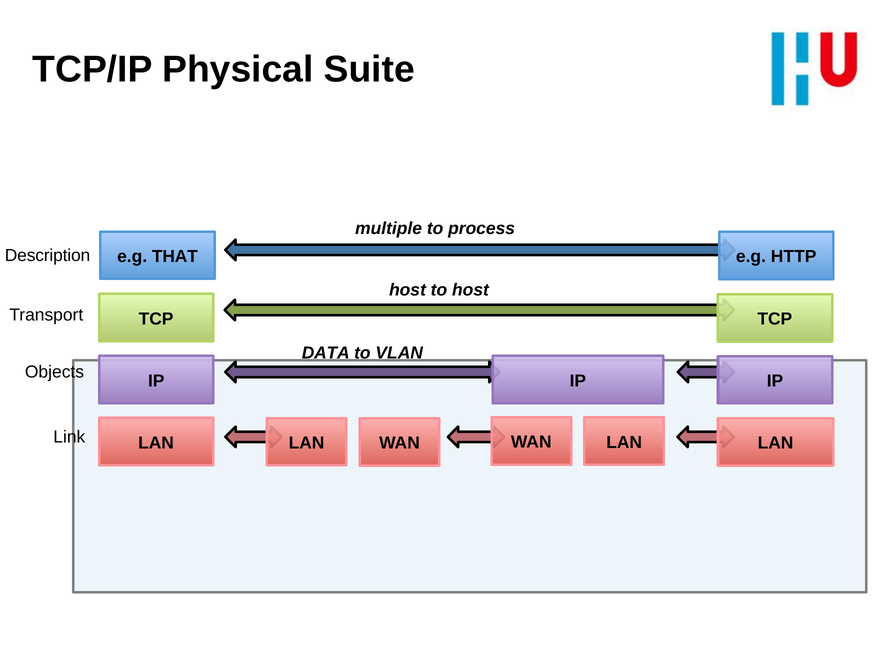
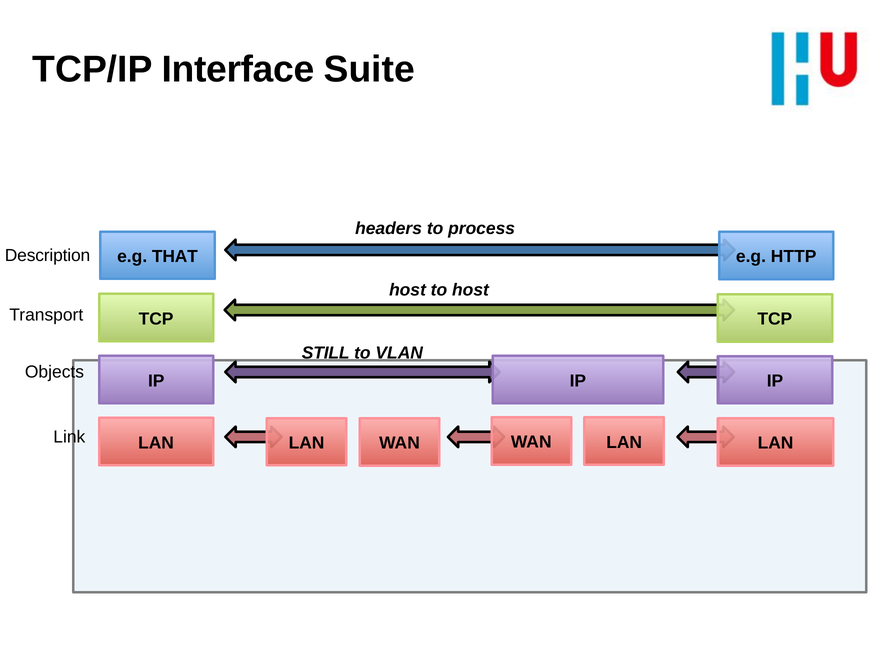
Physical: Physical -> Interface
multiple: multiple -> headers
DATA: DATA -> STILL
